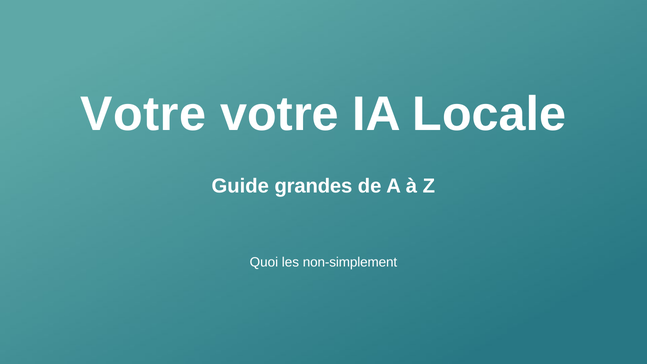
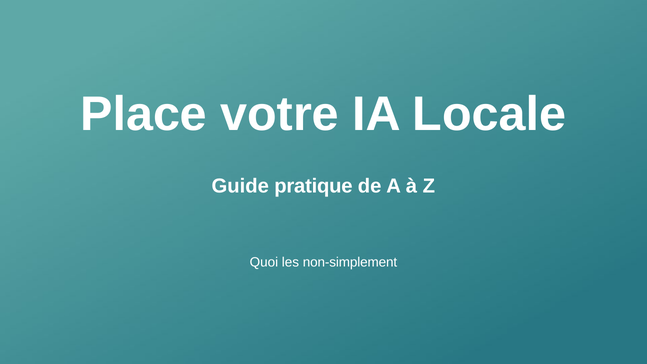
Votre at (143, 114): Votre -> Place
grandes: grandes -> pratique
